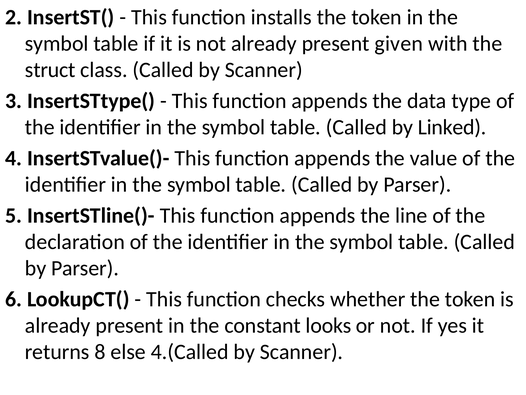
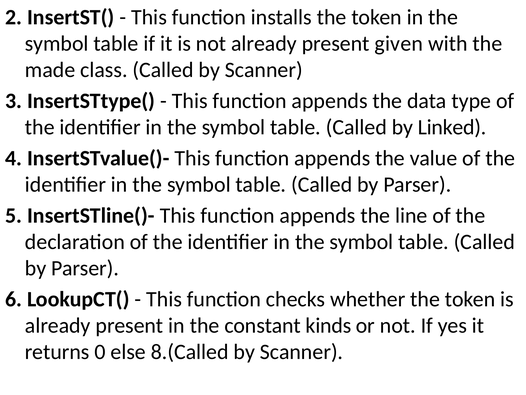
struct: struct -> made
looks: looks -> kinds
8: 8 -> 0
4.(Called: 4.(Called -> 8.(Called
